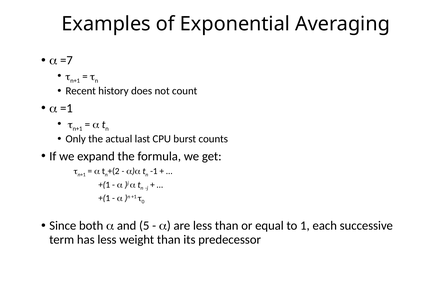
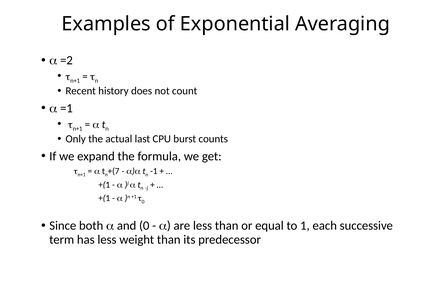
=7: =7 -> =2
+(2: +(2 -> +(7
and 5: 5 -> 0
